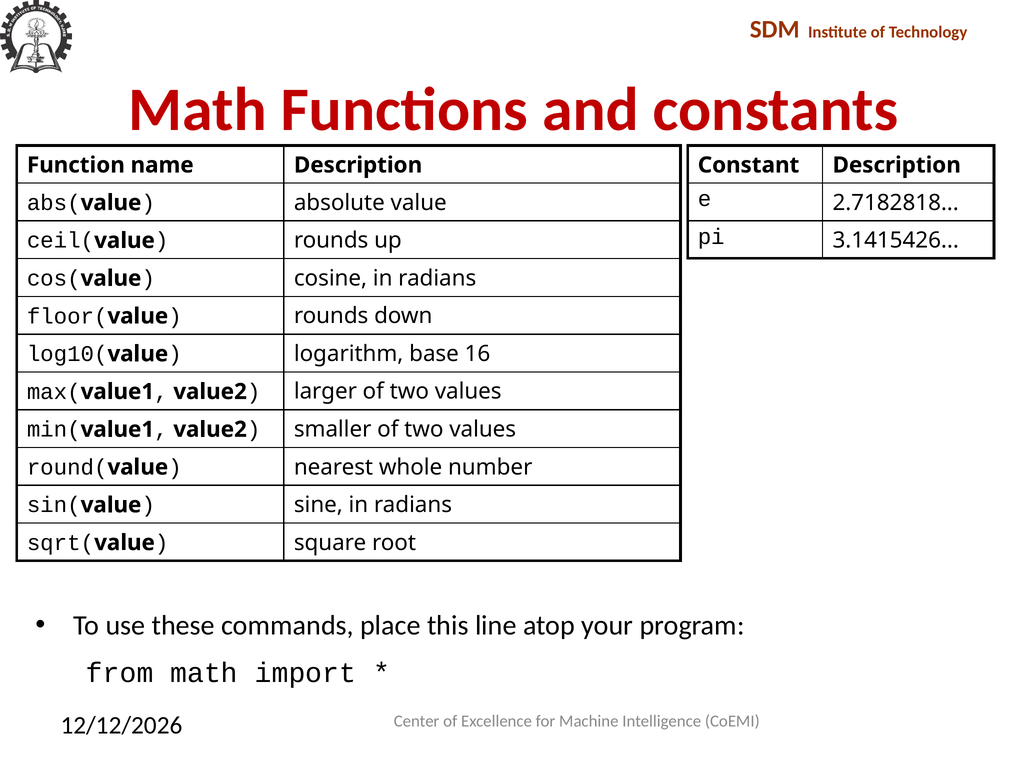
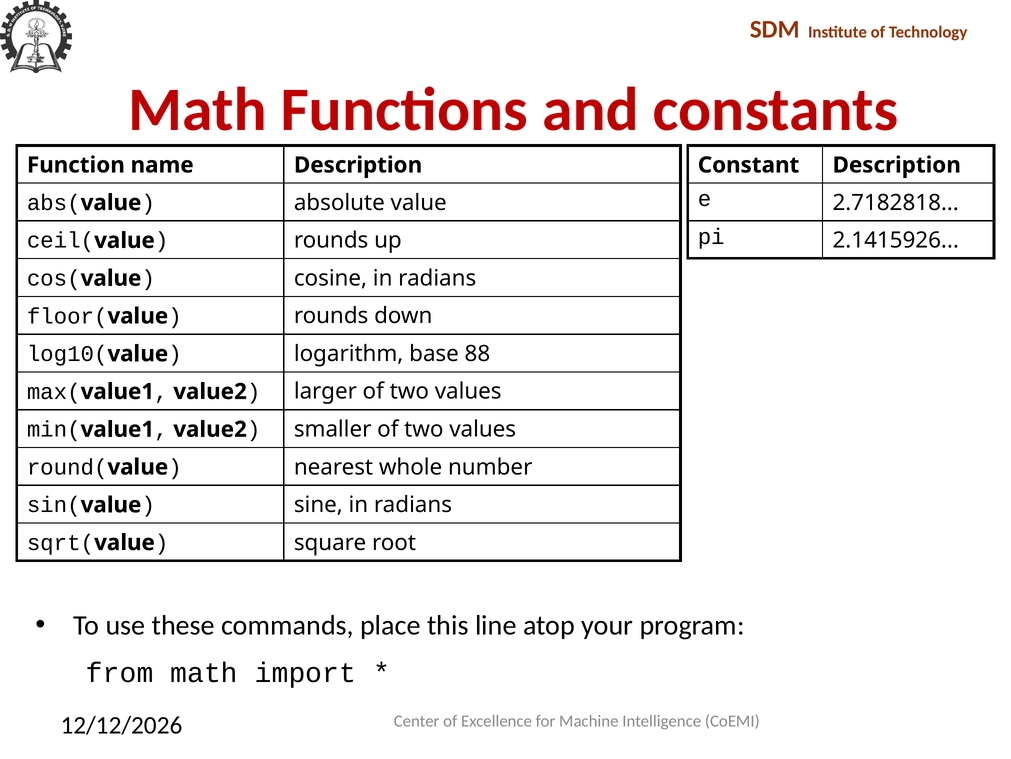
3.1415426: 3.1415426 -> 2.1415926
16: 16 -> 88
